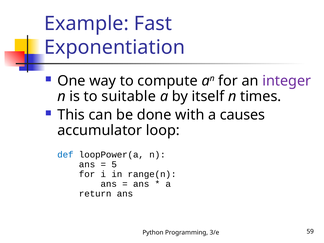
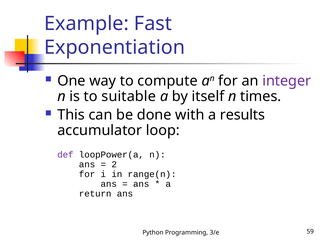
causes: causes -> results
def colour: blue -> purple
5: 5 -> 2
